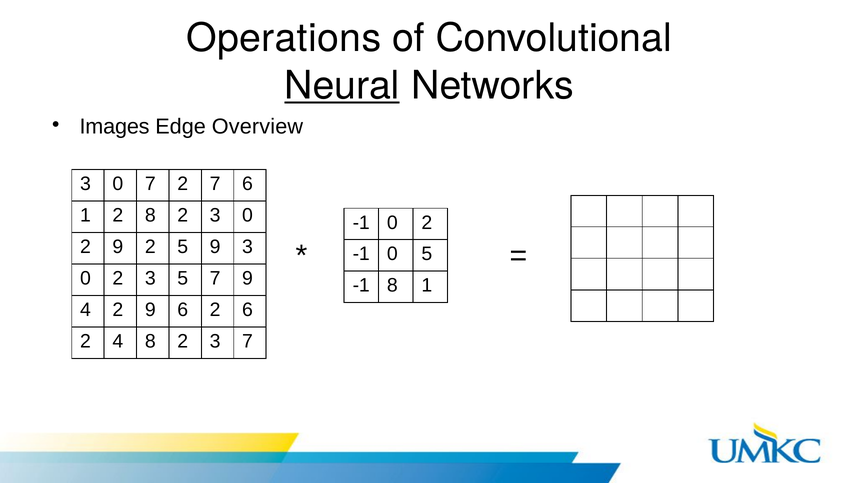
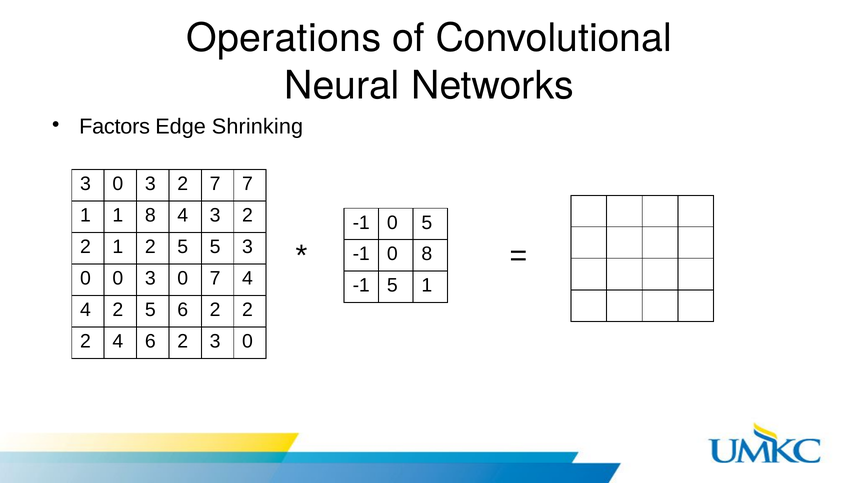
Neural underline: present -> none
Images: Images -> Factors
Overview: Overview -> Shrinking
3 0 7: 7 -> 3
7 6: 6 -> 7
1 2: 2 -> 1
2 at (183, 216): 2 -> 4
0 at (248, 216): 0 -> 2
-1 0 2: 2 -> 5
9 at (118, 247): 9 -> 1
5 9: 9 -> 5
0 5: 5 -> 8
2 at (118, 279): 2 -> 0
5 at (183, 279): 5 -> 0
7 9: 9 -> 4
-1 8: 8 -> 5
4 2 9: 9 -> 5
6 2 6: 6 -> 2
4 8: 8 -> 6
2 3 7: 7 -> 0
